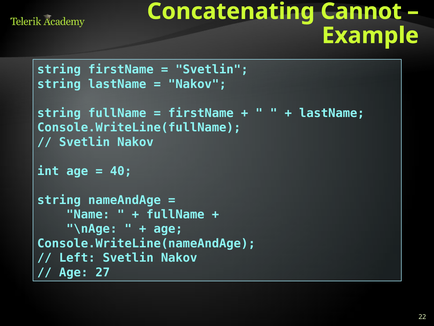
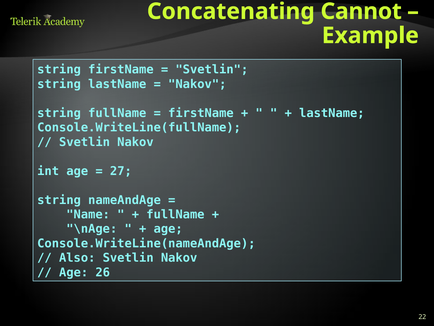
40: 40 -> 27
Left: Left -> Also
27: 27 -> 26
